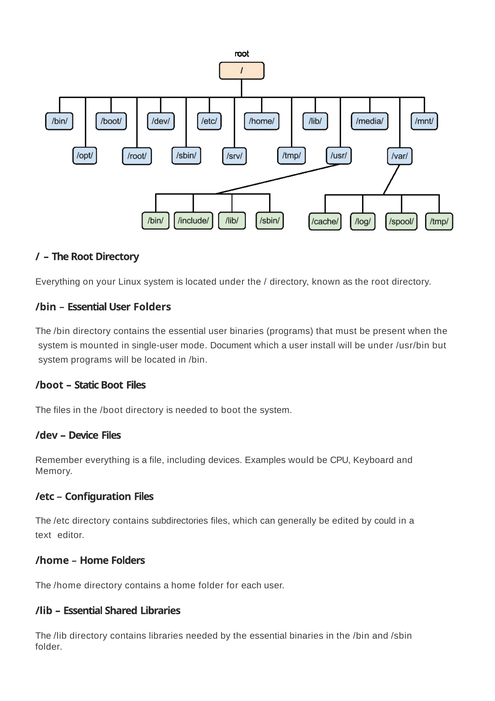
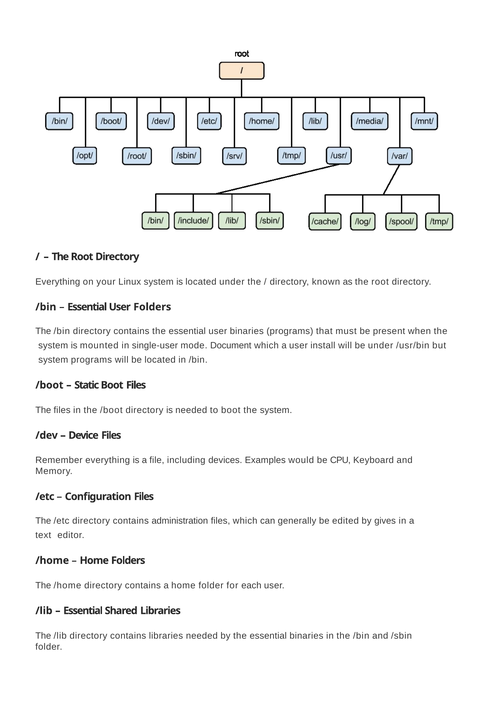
subdirectories: subdirectories -> administration
could: could -> gives
